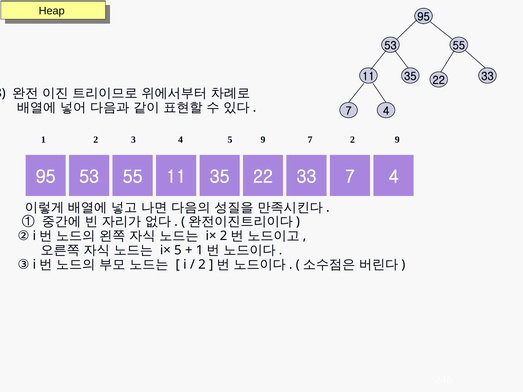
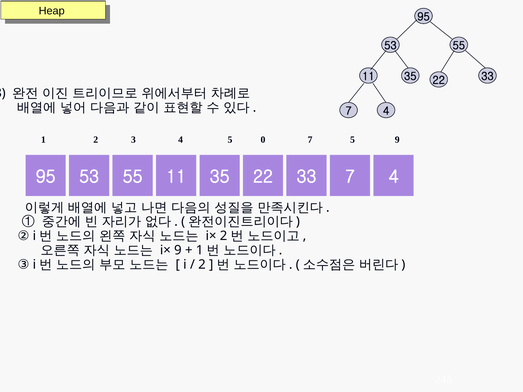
5 9: 9 -> 0
7 2: 2 -> 5
i× 5: 5 -> 9
